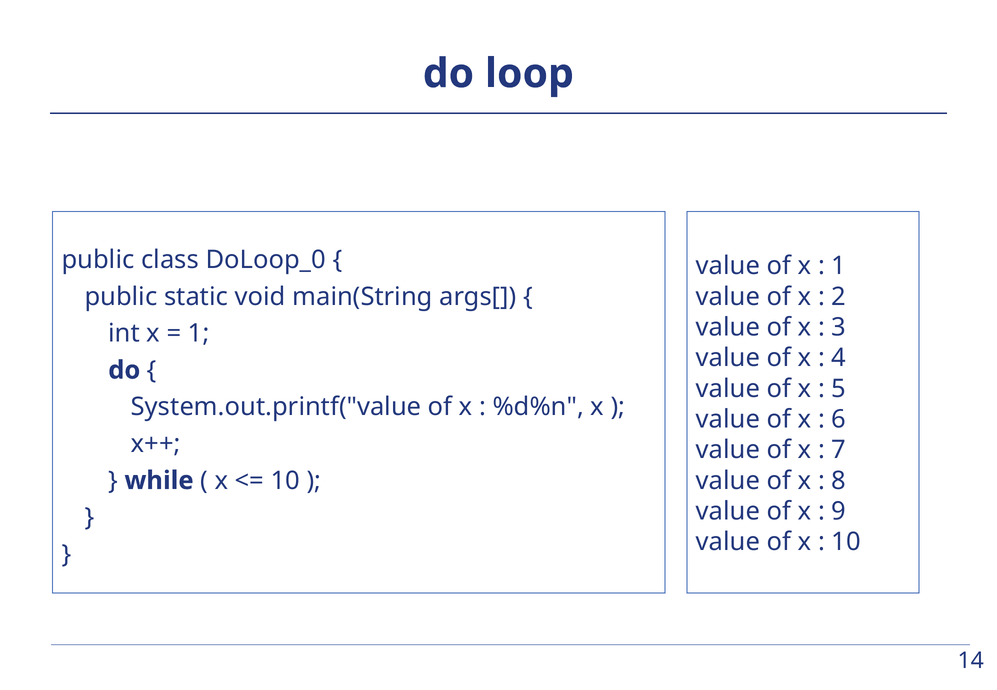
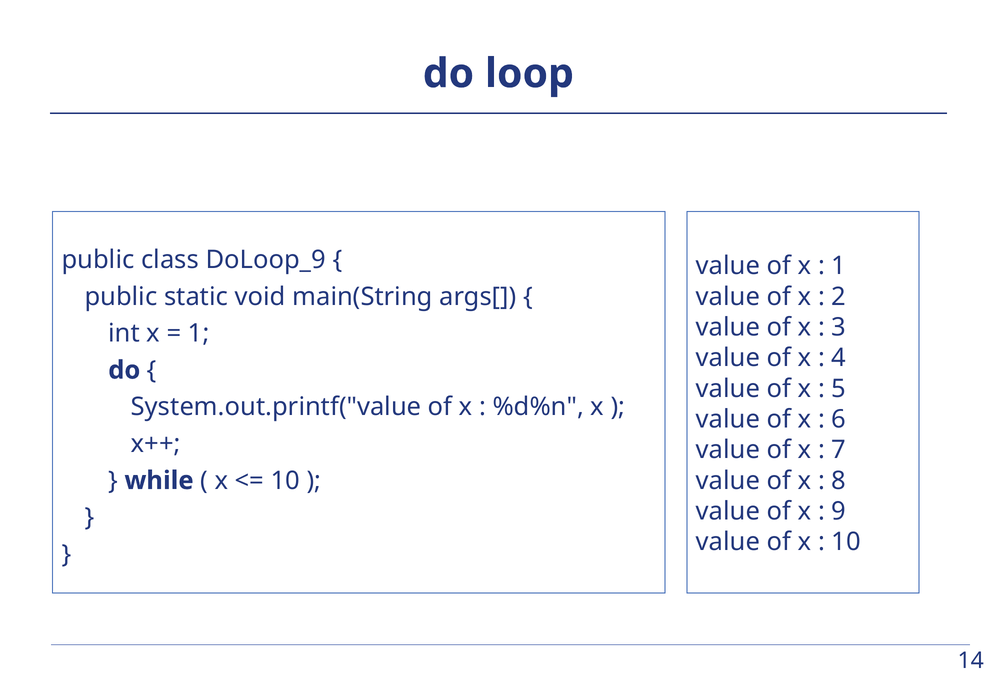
DoLoop_0: DoLoop_0 -> DoLoop_9
